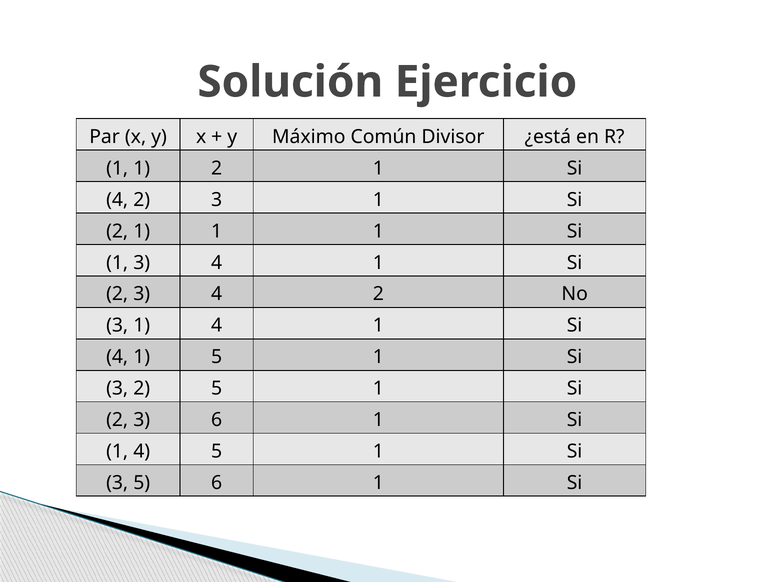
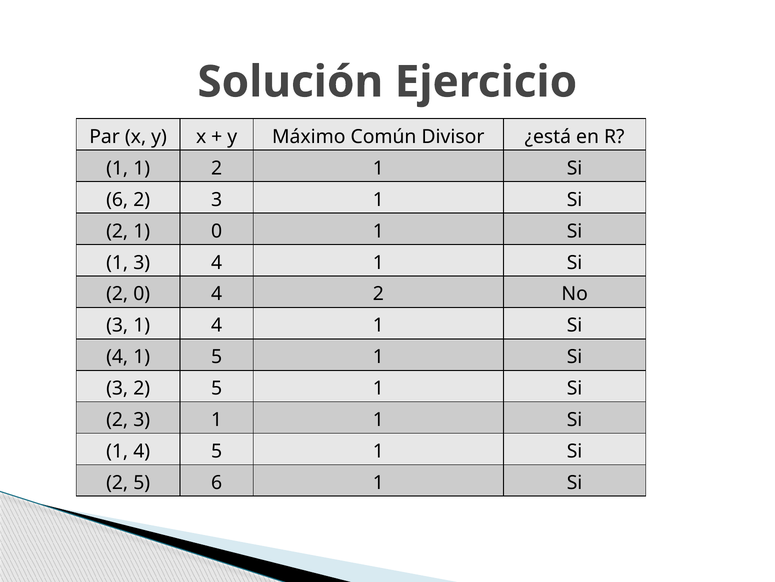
4 at (117, 199): 4 -> 6
2 1 1: 1 -> 0
3 at (142, 294): 3 -> 0
6 at (217, 419): 6 -> 1
3 at (117, 482): 3 -> 2
